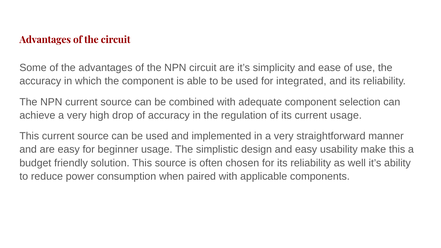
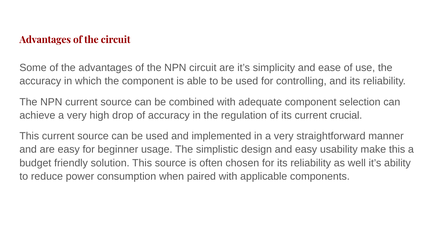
integrated: integrated -> controlling
current usage: usage -> crucial
